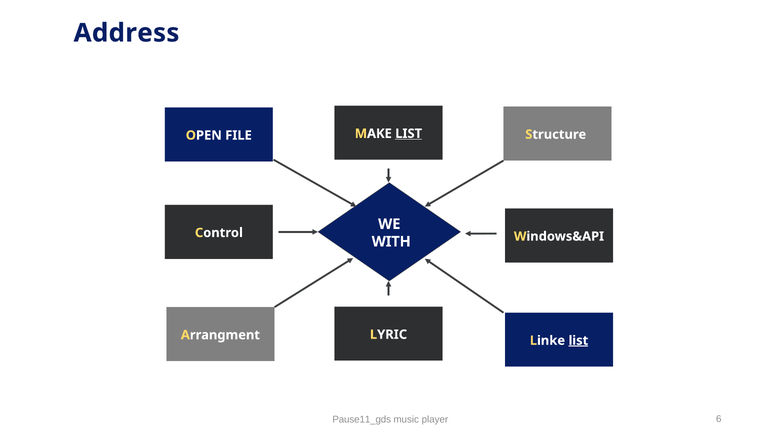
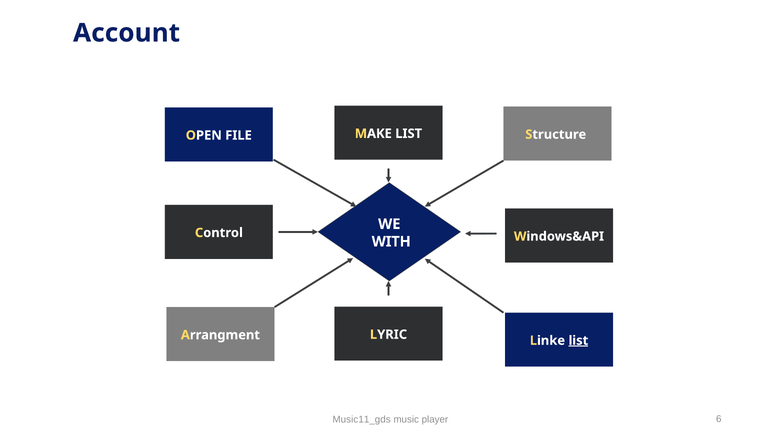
Address: Address -> Account
LIST at (409, 134) underline: present -> none
Pause11_gds: Pause11_gds -> Music11_gds
